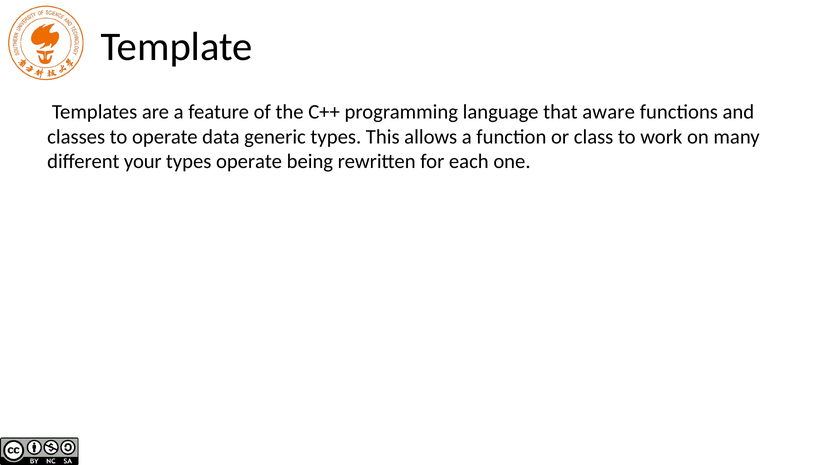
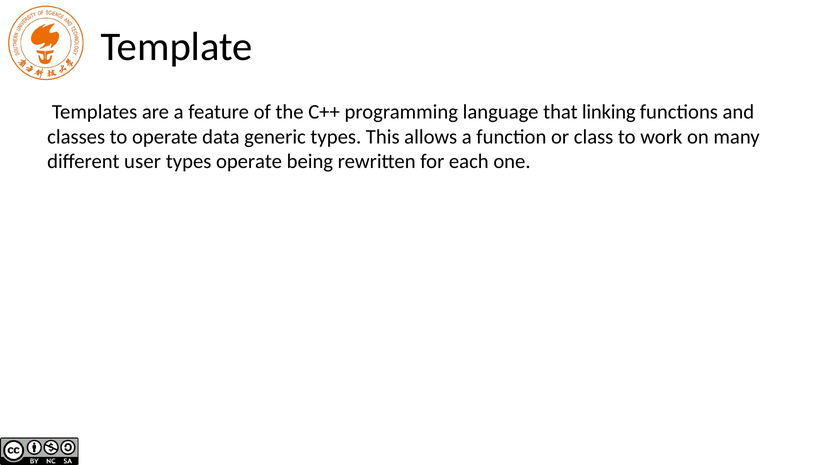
aware: aware -> linking
your: your -> user
